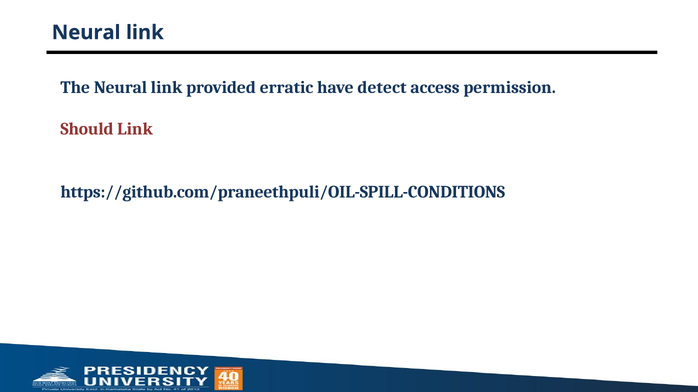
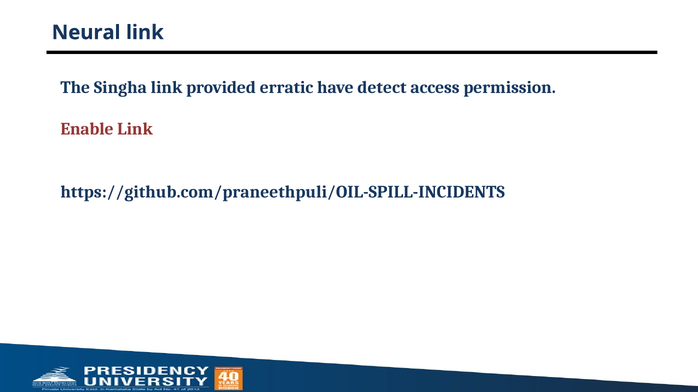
The Neural: Neural -> Singha
Should: Should -> Enable
https://github.com/praneethpuli/OIL-SPILL-CONDITIONS: https://github.com/praneethpuli/OIL-SPILL-CONDITIONS -> https://github.com/praneethpuli/OIL-SPILL-INCIDENTS
